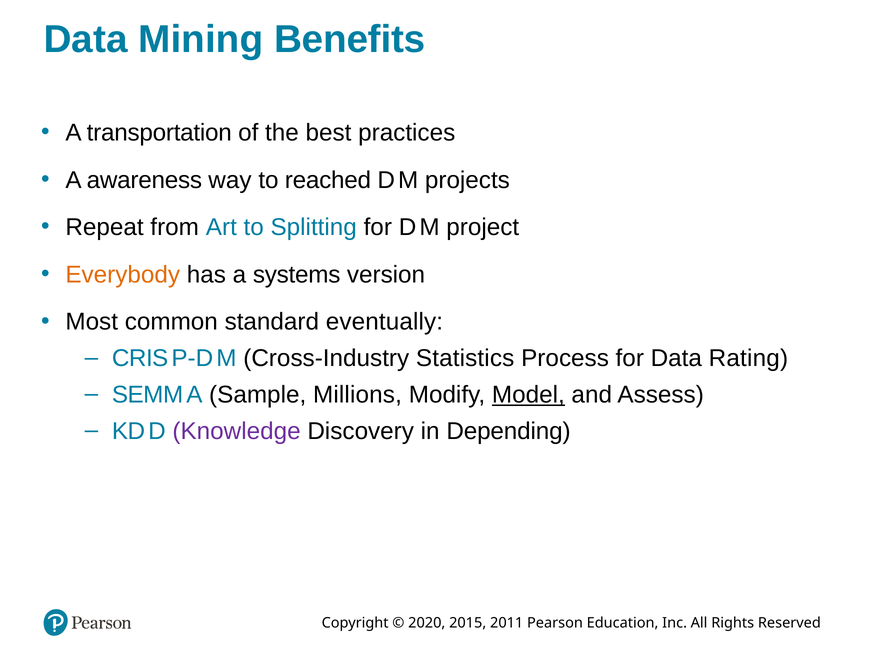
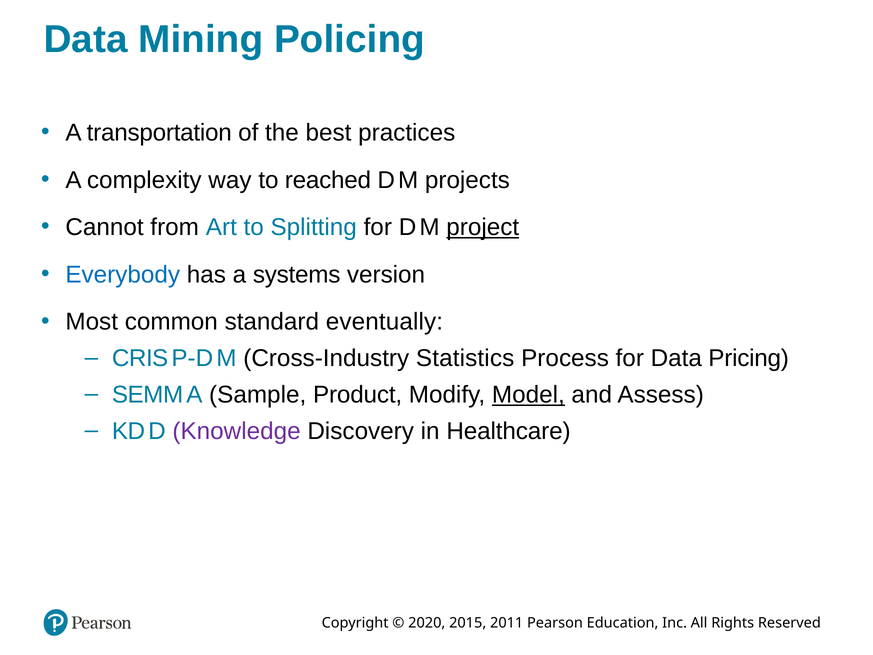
Benefits: Benefits -> Policing
awareness: awareness -> complexity
Repeat: Repeat -> Cannot
project underline: none -> present
Everybody colour: orange -> blue
Rating: Rating -> Pricing
Millions: Millions -> Product
Depending: Depending -> Healthcare
